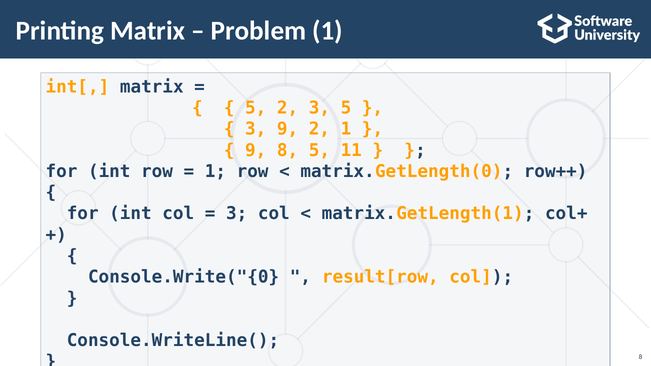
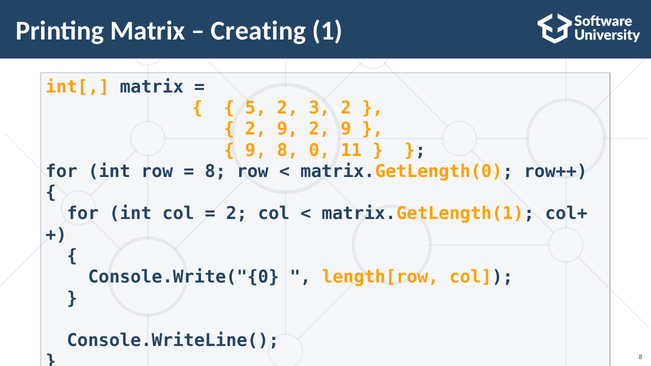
Problem: Problem -> Creating
3 5: 5 -> 2
3 at (256, 129): 3 -> 2
9 2 1: 1 -> 9
8 5: 5 -> 0
1 at (215, 171): 1 -> 8
3 at (237, 214): 3 -> 2
result[row: result[row -> length[row
